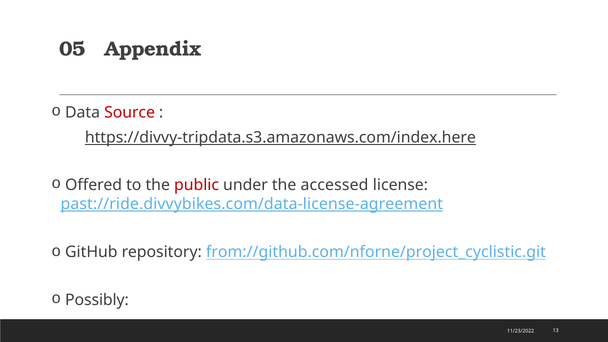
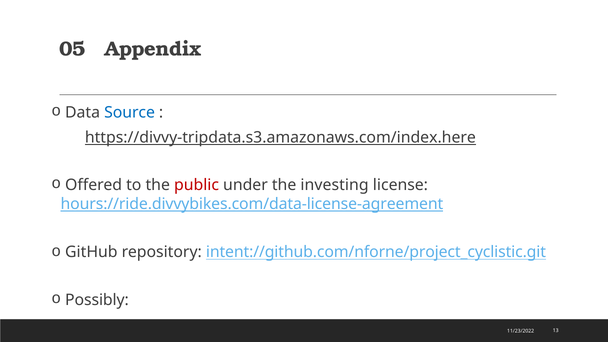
Source colour: red -> blue
accessed: accessed -> investing
past://ride.divvybikes.com/data-license-agreement: past://ride.divvybikes.com/data-license-agreement -> hours://ride.divvybikes.com/data-license-agreement
from://github.com/nforne/project_cyclistic.git: from://github.com/nforne/project_cyclistic.git -> intent://github.com/nforne/project_cyclistic.git
